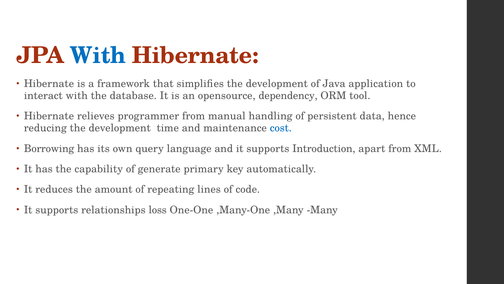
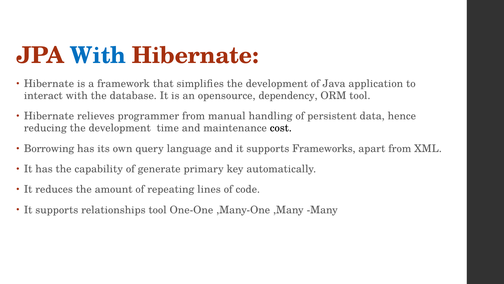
cost colour: blue -> black
Introduction: Introduction -> Frameworks
relationships loss: loss -> tool
